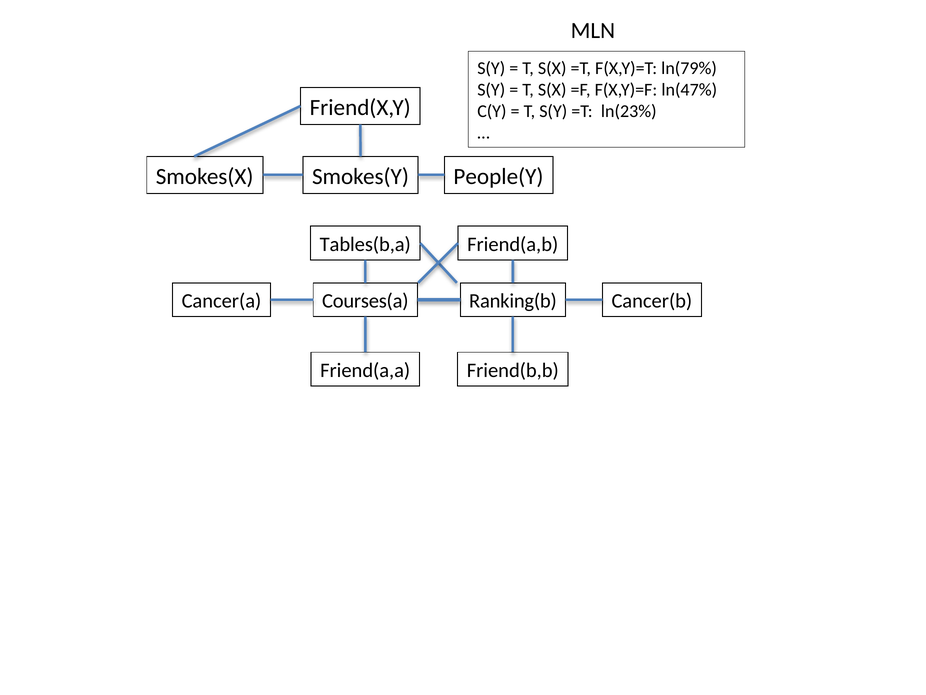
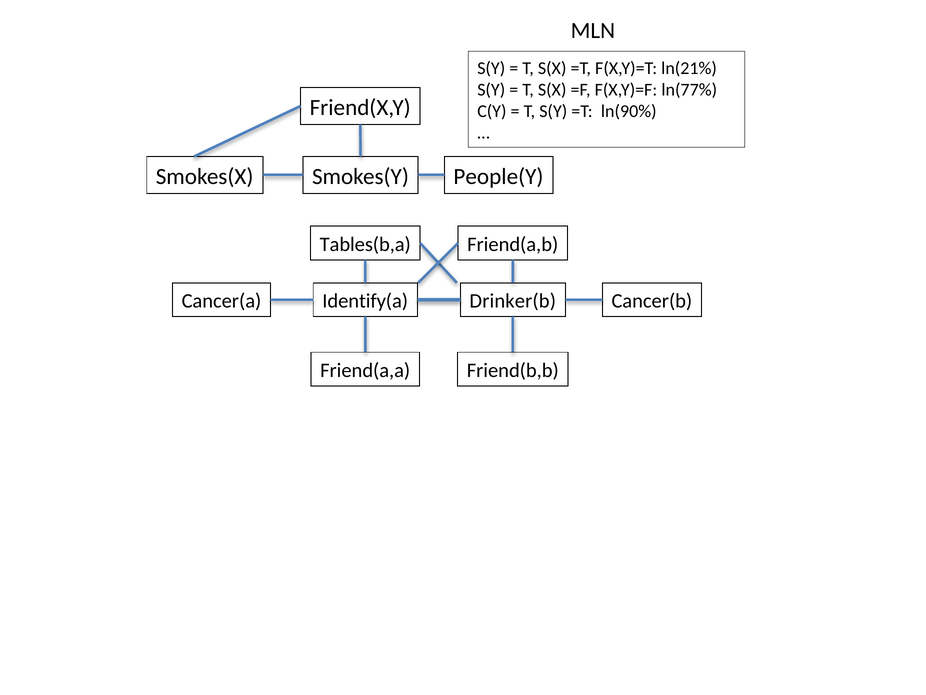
ln(79%: ln(79% -> ln(21%
ln(47%: ln(47% -> ln(77%
ln(23%: ln(23% -> ln(90%
Courses(a: Courses(a -> Identify(a
Ranking(b: Ranking(b -> Drinker(b
